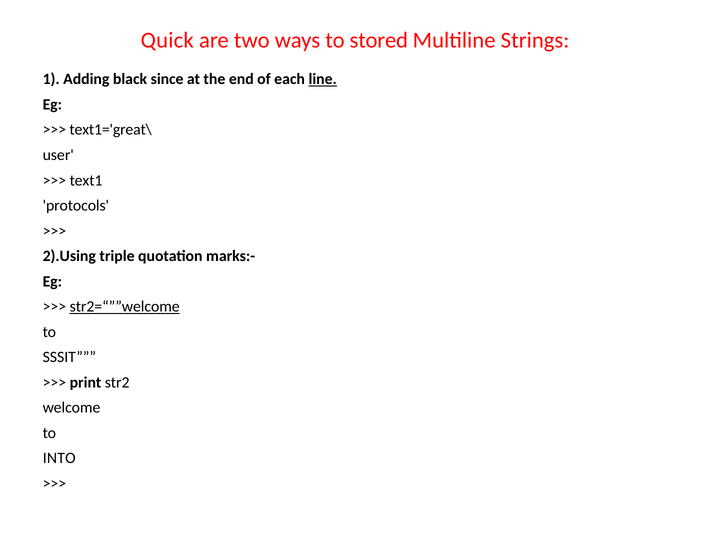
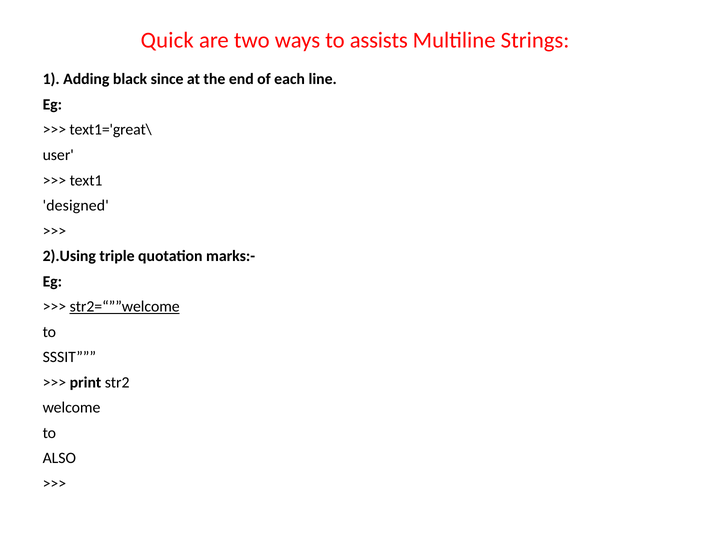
stored: stored -> assists
line underline: present -> none
protocols: protocols -> designed
INTO: INTO -> ALSO
